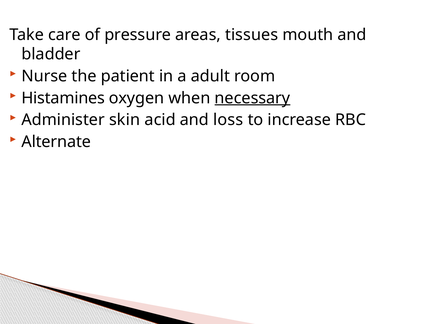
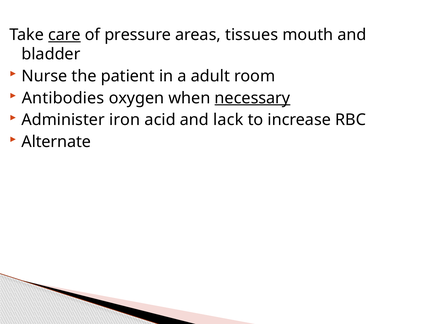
care underline: none -> present
Histamines: Histamines -> Antibodies
skin: skin -> iron
loss: loss -> lack
